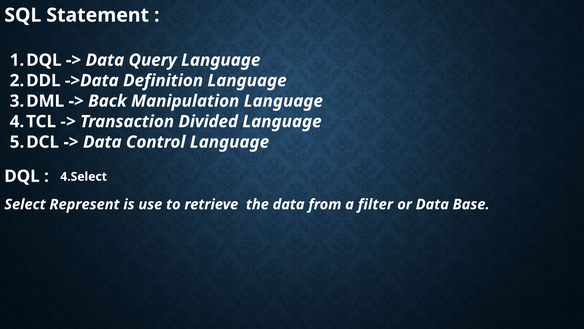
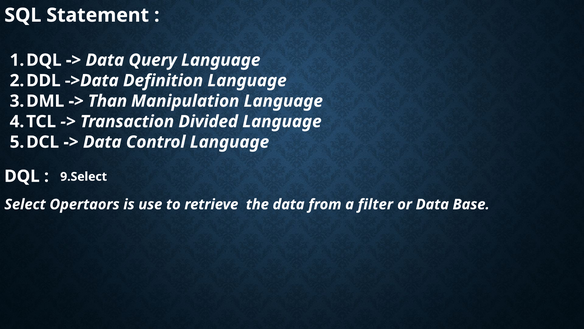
Back: Back -> Than
4.Select: 4.Select -> 9.Select
Represent: Represent -> Opertaors
